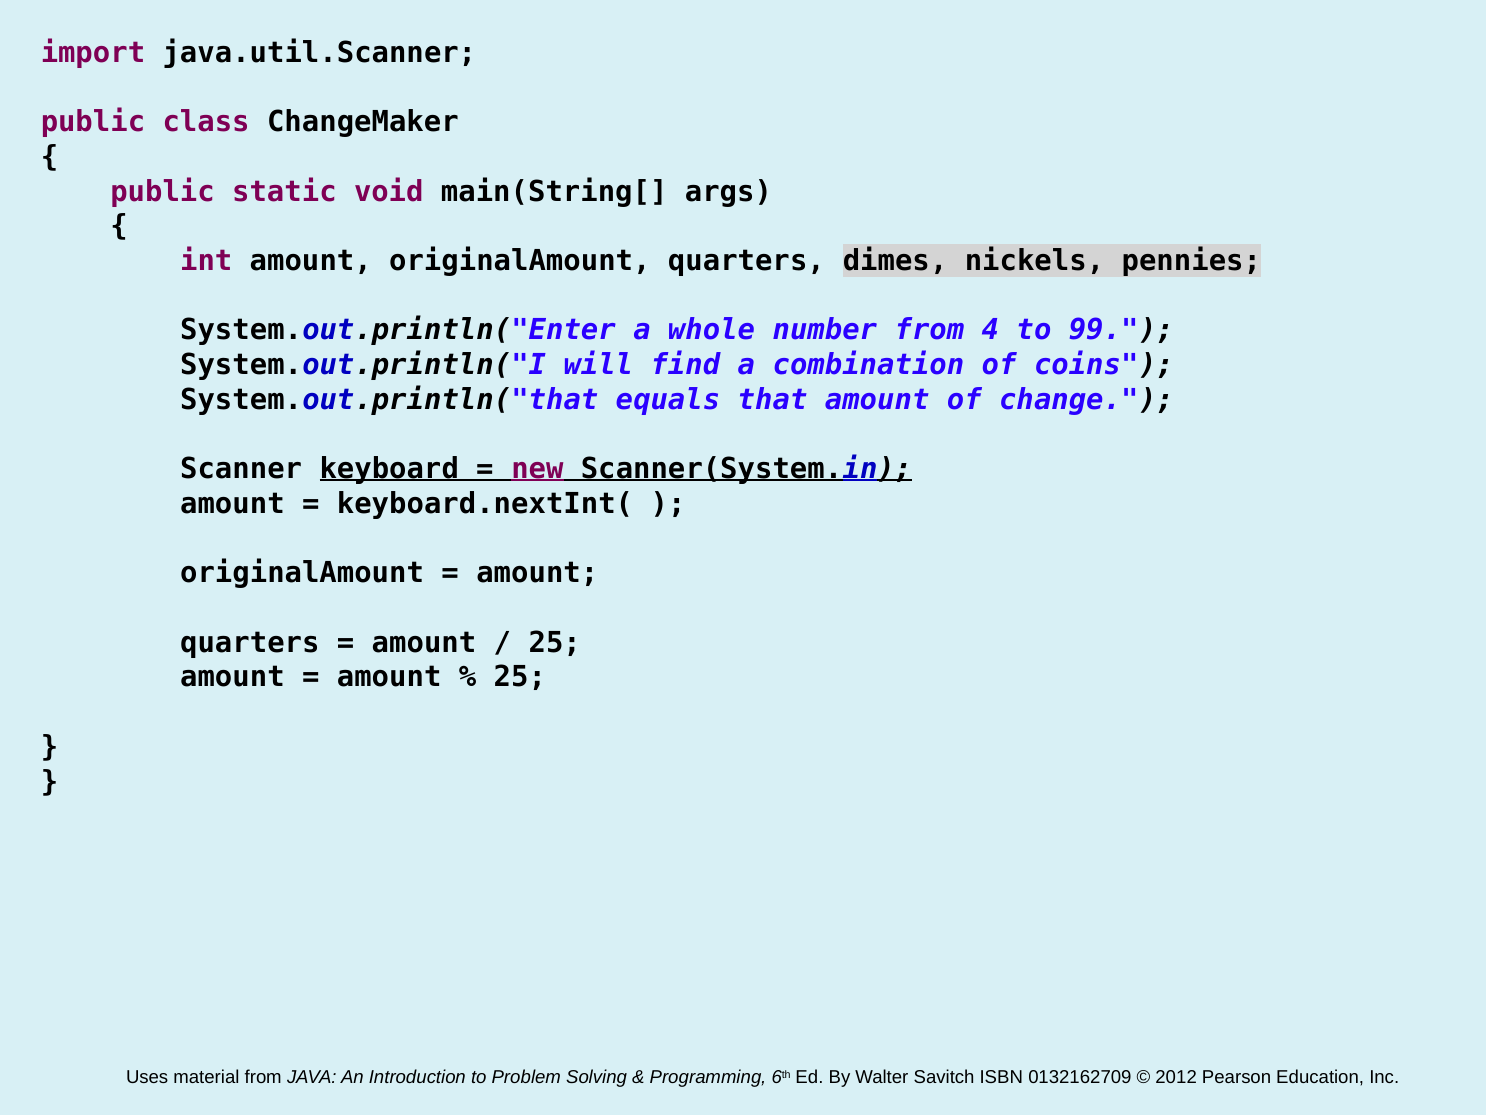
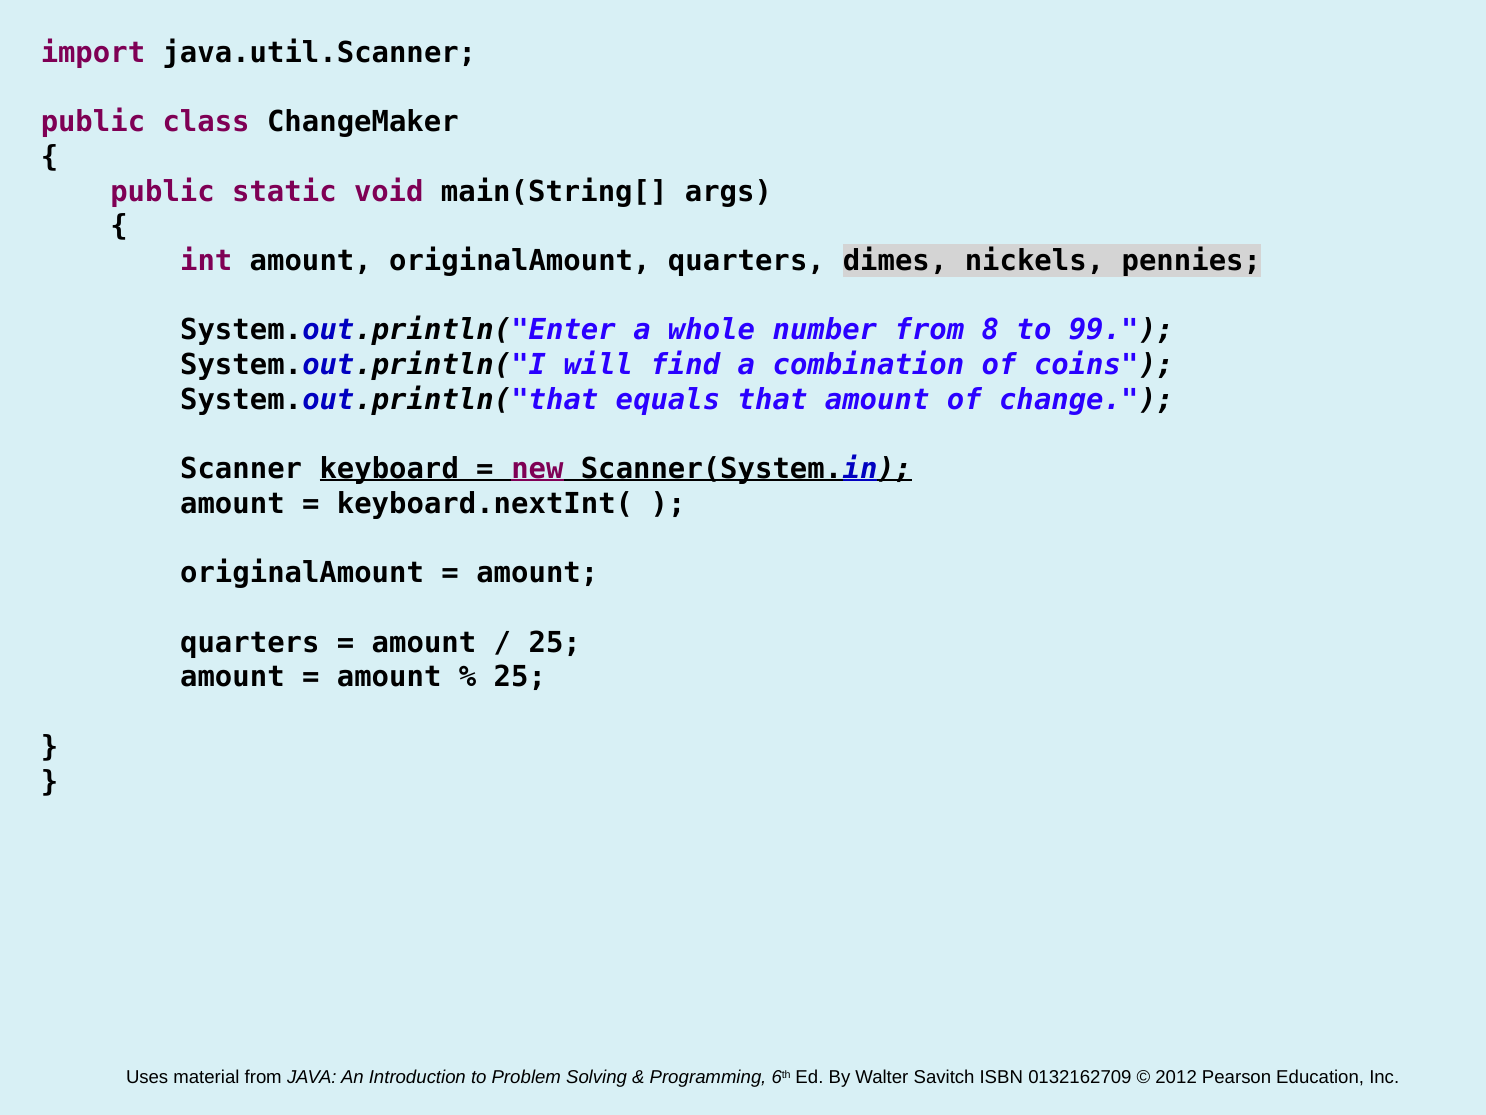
4: 4 -> 8
